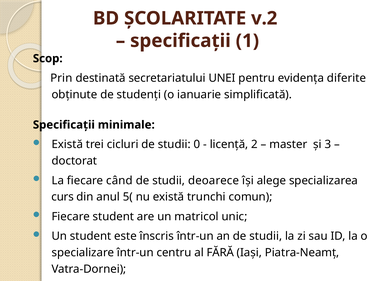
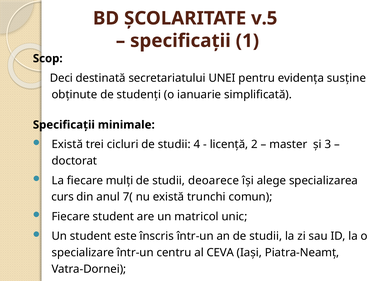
v.2: v.2 -> v.5
Prin: Prin -> Deci
diferite: diferite -> susţine
0: 0 -> 4
când: când -> mulţi
5(: 5( -> 7(
FĂRĂ: FĂRĂ -> CEVA
